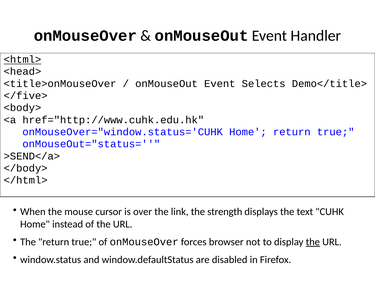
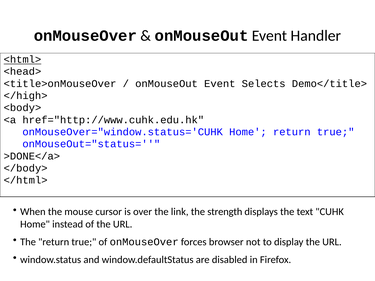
</five>: </five> -> </high>
>SEND</a>: >SEND</a> -> >DONE</a>
the at (313, 242) underline: present -> none
